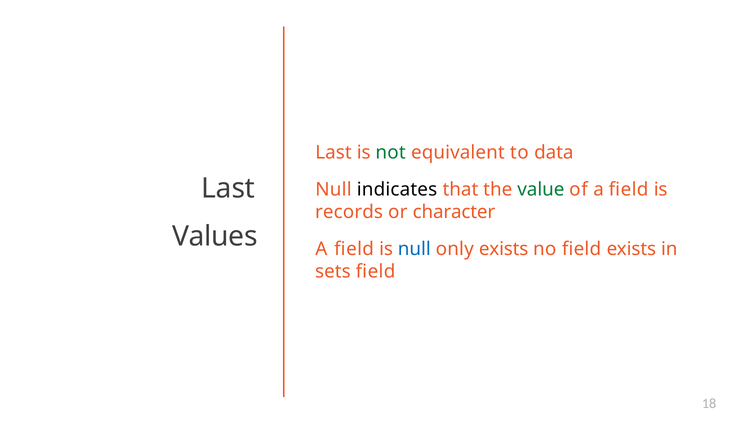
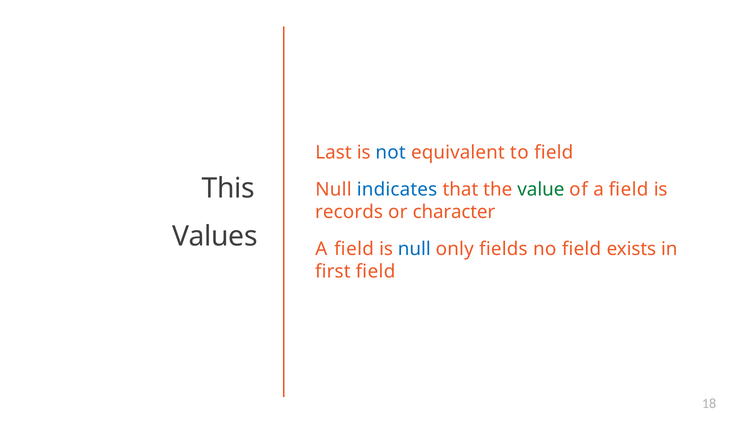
not colour: green -> blue
to data: data -> field
Last at (228, 189): Last -> This
indicates colour: black -> blue
only exists: exists -> fields
sets: sets -> first
